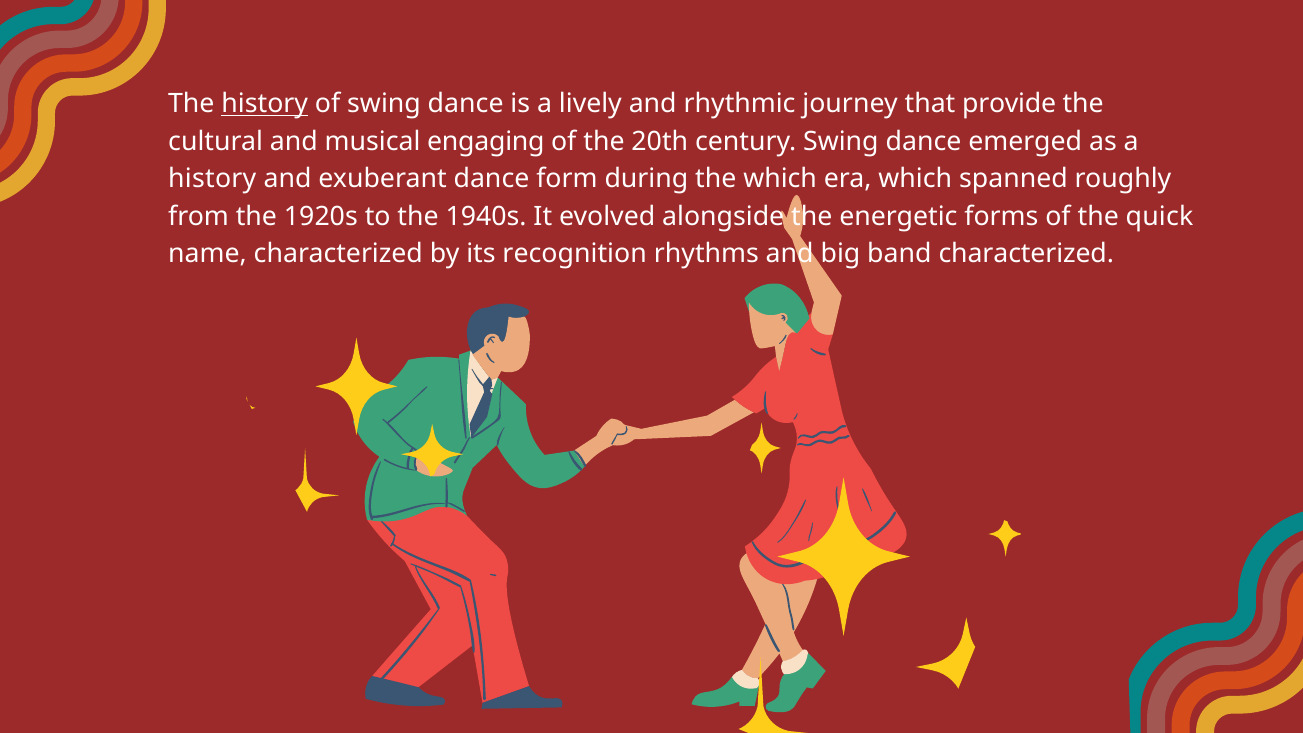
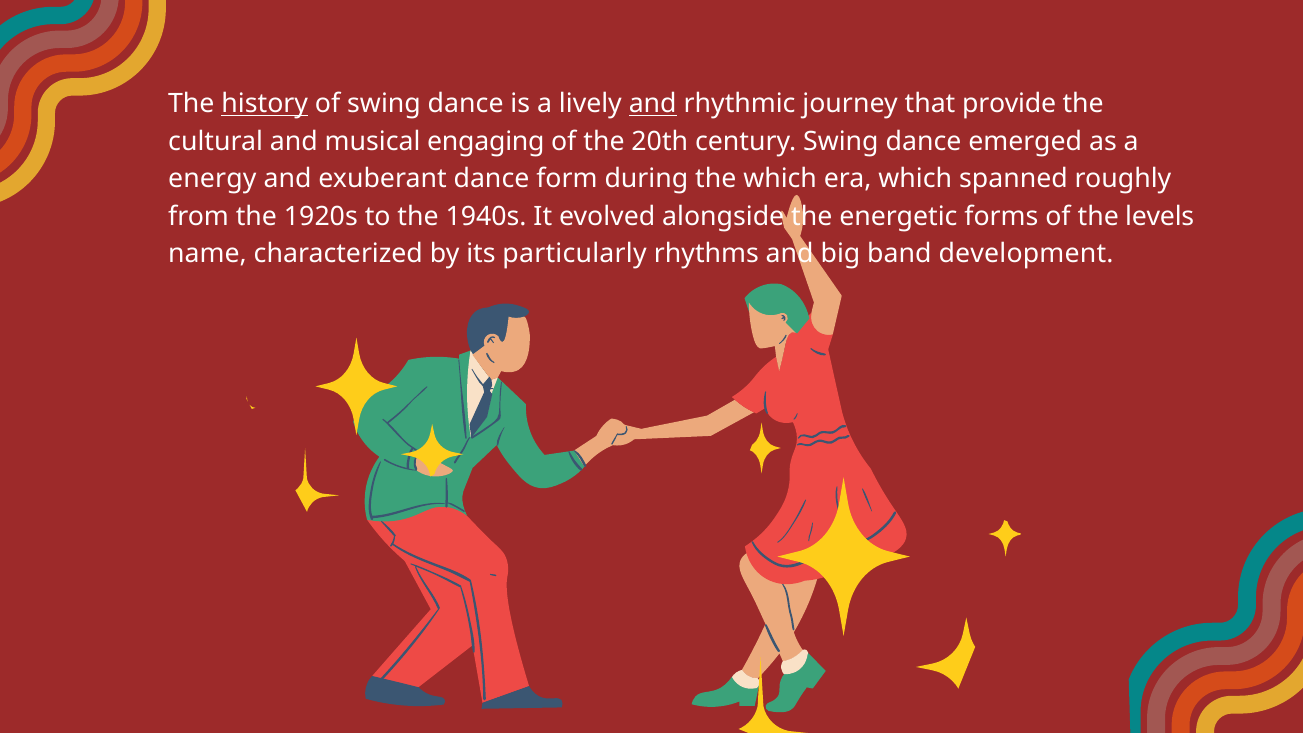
and at (653, 104) underline: none -> present
history at (212, 179): history -> energy
quick: quick -> levels
recognition: recognition -> particularly
band characterized: characterized -> development
